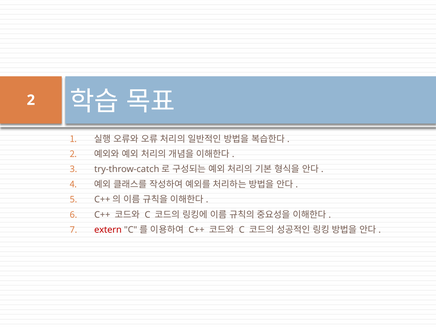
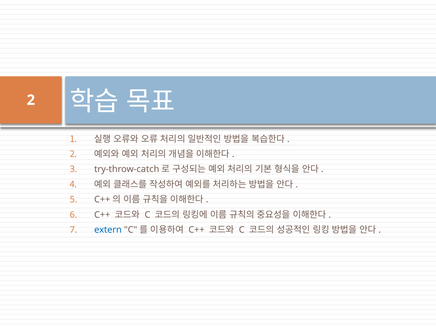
extern colour: red -> blue
